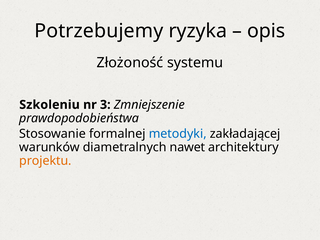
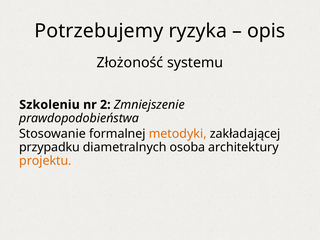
3: 3 -> 2
metodyki colour: blue -> orange
warunków: warunków -> przypadku
nawet: nawet -> osoba
